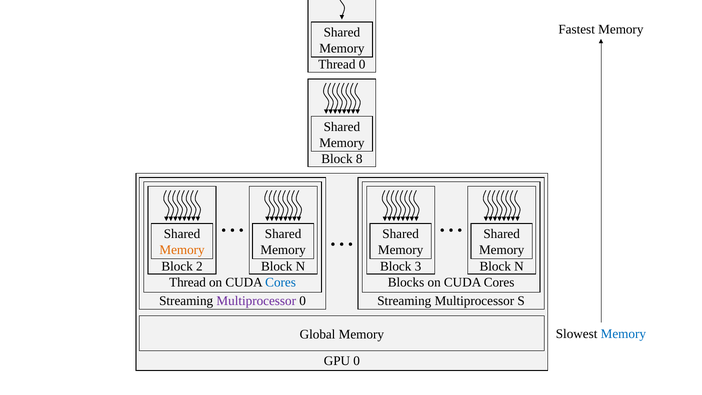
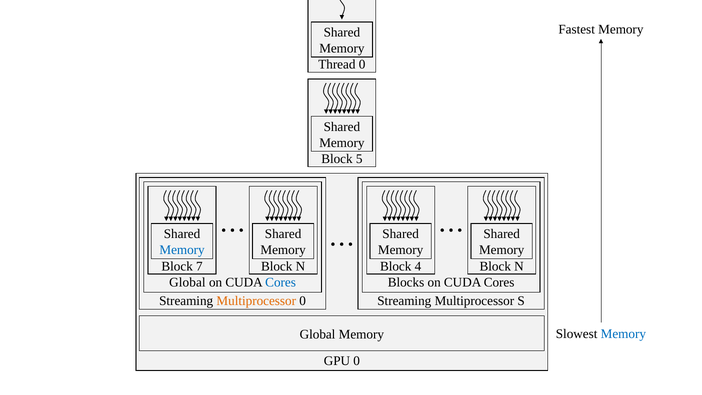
8: 8 -> 5
Memory at (182, 250) colour: orange -> blue
2: 2 -> 7
3: 3 -> 4
Thread at (188, 282): Thread -> Global
Multiprocessor at (256, 301) colour: purple -> orange
